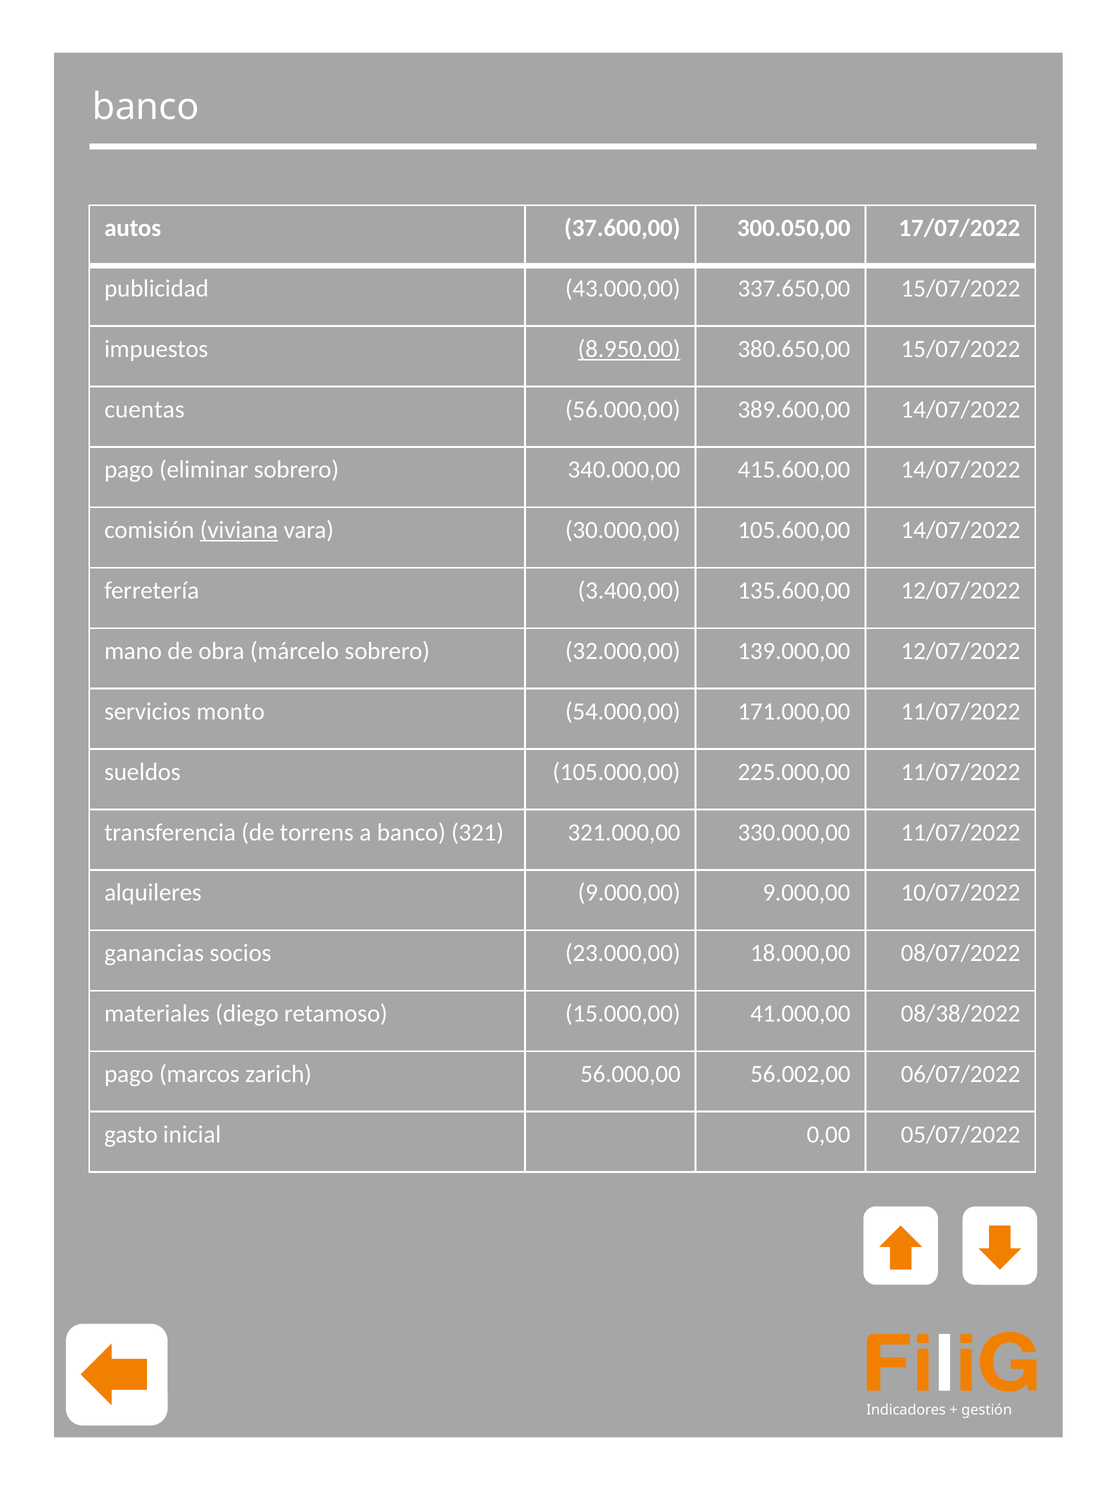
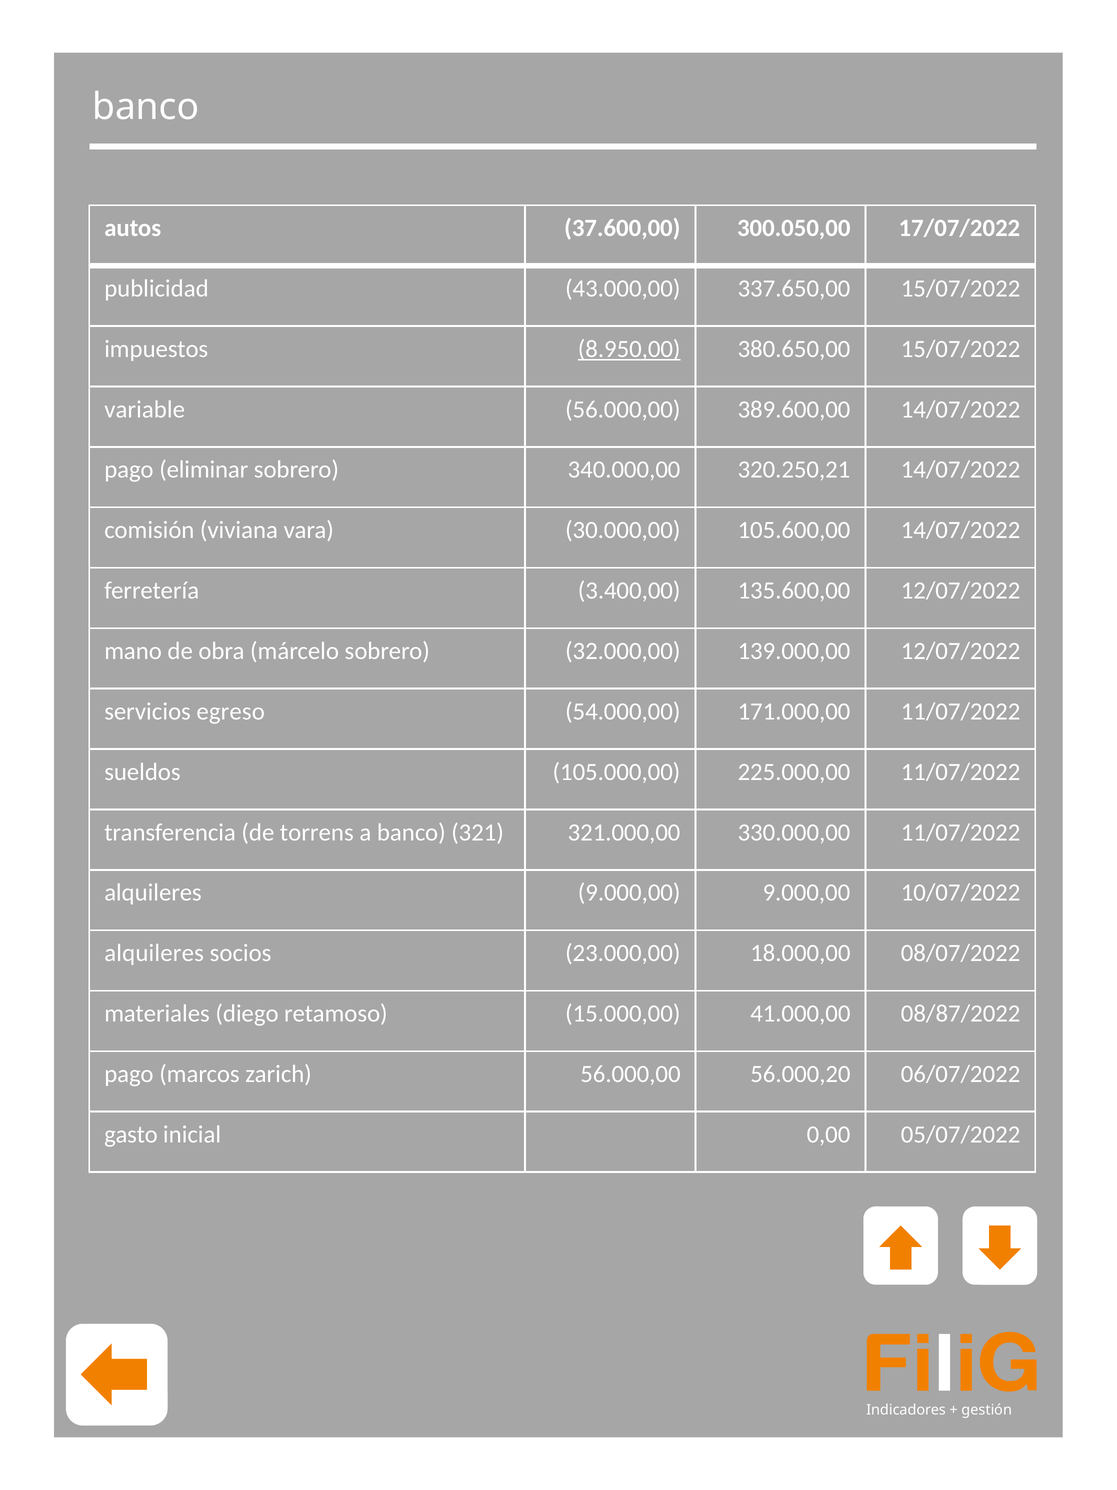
cuentas: cuentas -> variable
415.600,00: 415.600,00 -> 320.250,21
viviana underline: present -> none
monto: monto -> egreso
ganancias at (154, 953): ganancias -> alquileres
08/38/2022: 08/38/2022 -> 08/87/2022
56.002,00: 56.002,00 -> 56.000,20
